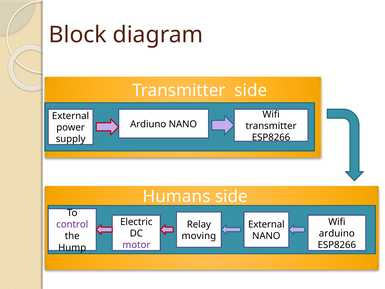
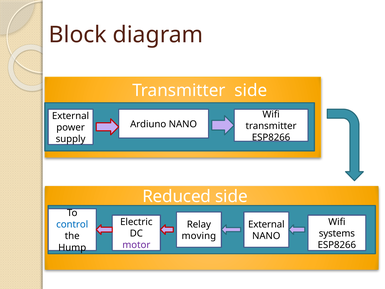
Humans: Humans -> Reduced
control colour: purple -> blue
arduino: arduino -> systems
